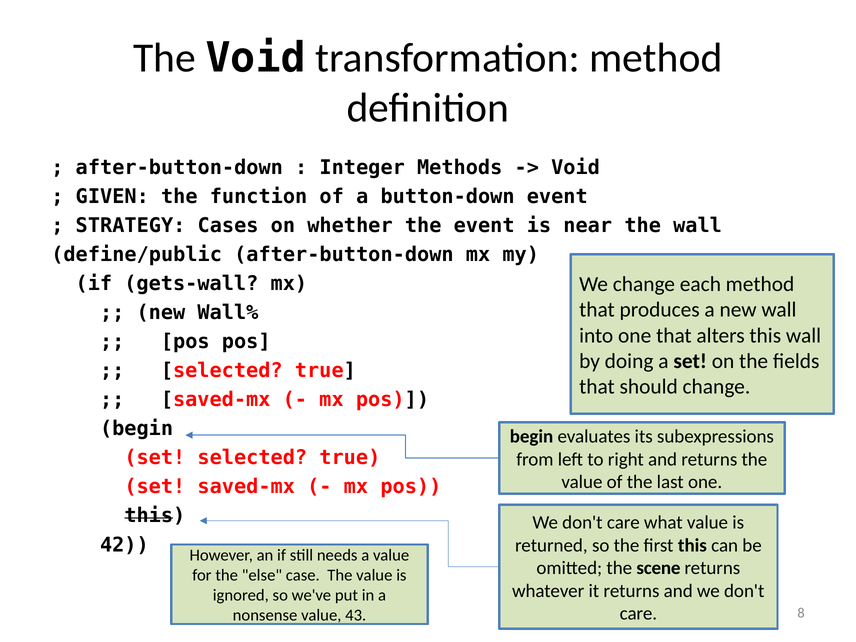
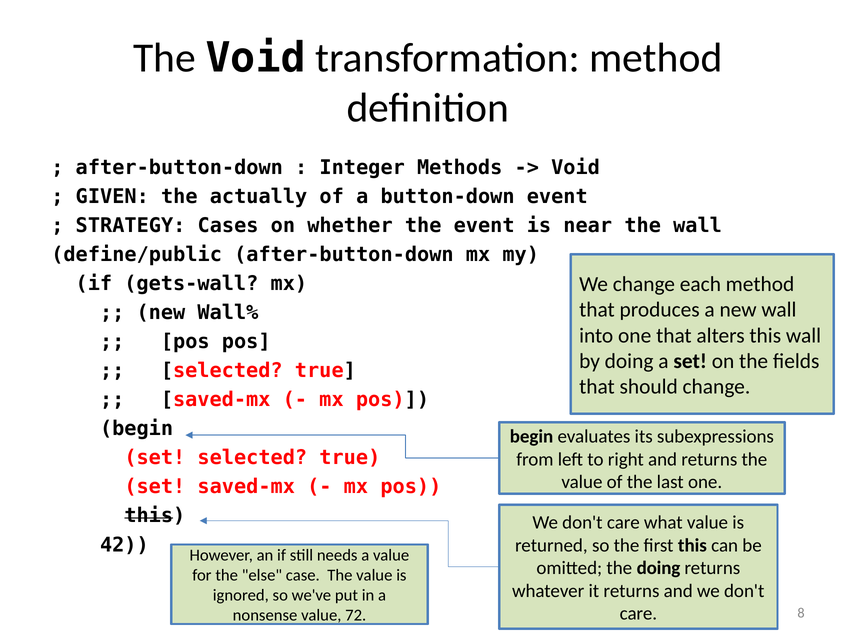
function: function -> actually
the scene: scene -> doing
43: 43 -> 72
